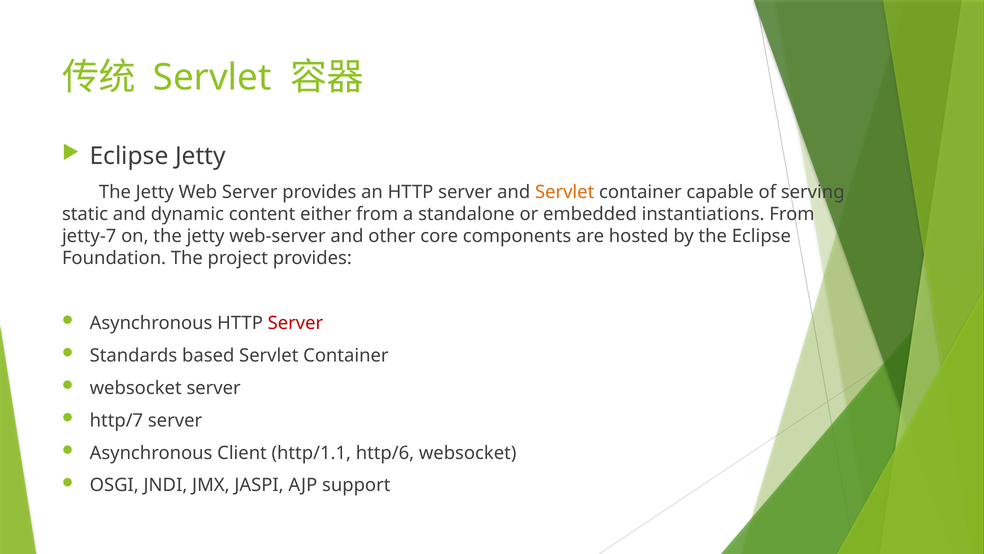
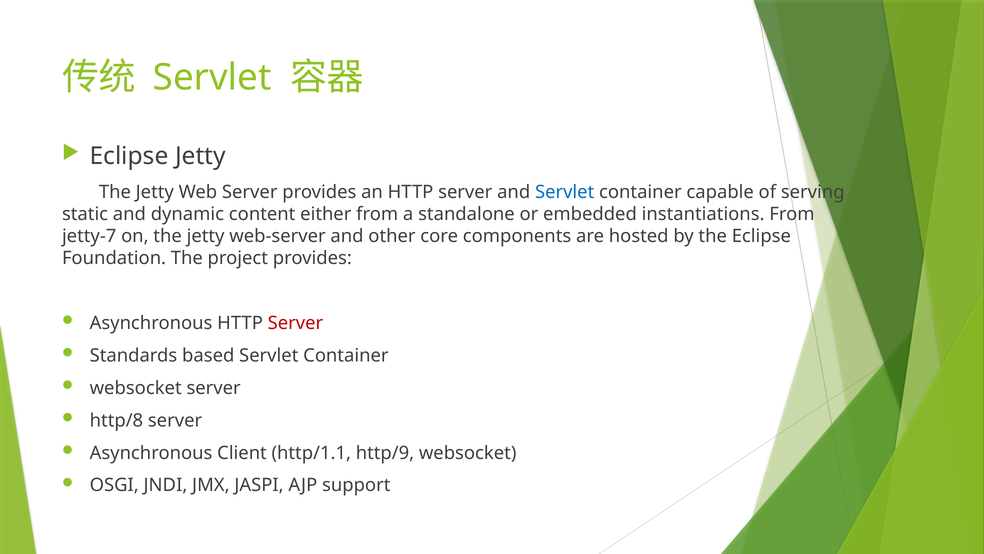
Servlet at (565, 192) colour: orange -> blue
http/7: http/7 -> http/8
http/6: http/6 -> http/9
